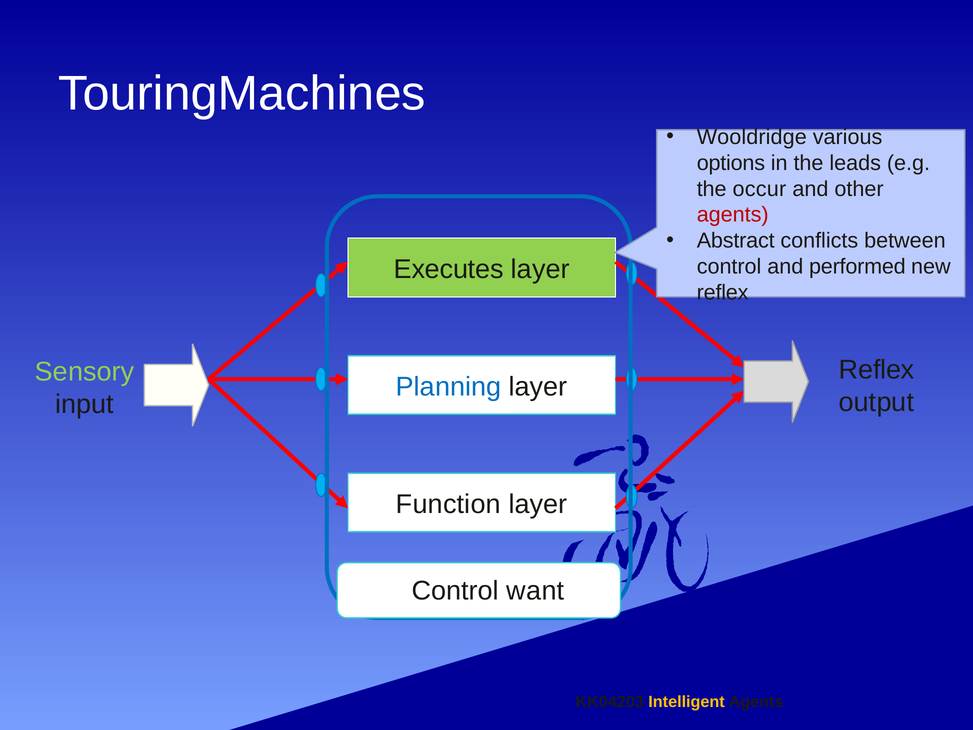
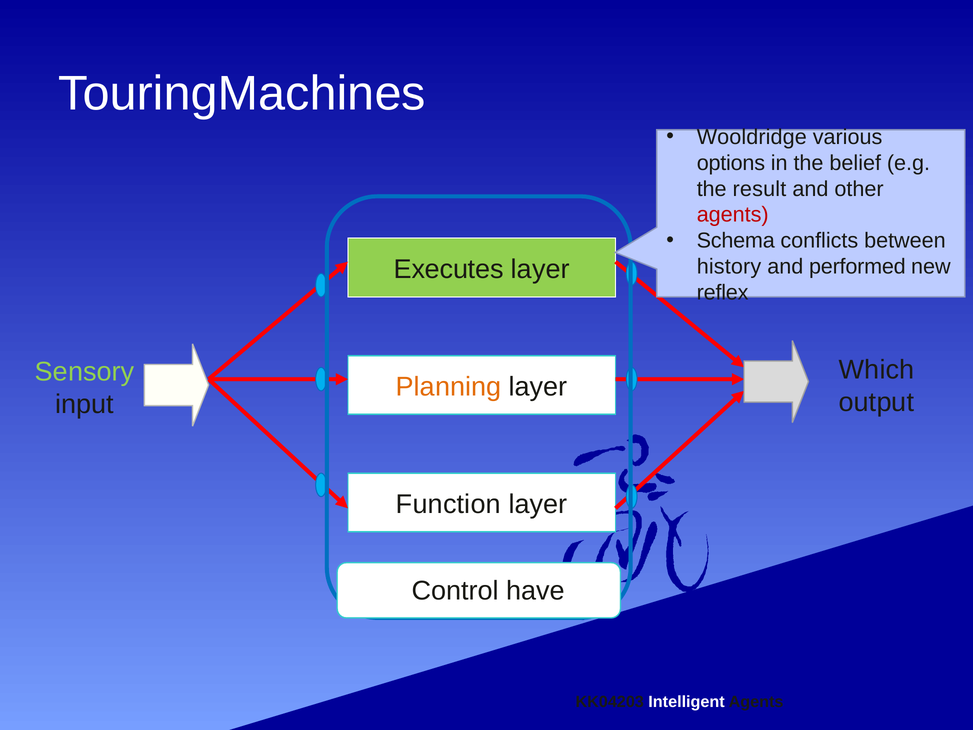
leads: leads -> belief
occur: occur -> result
Abstract: Abstract -> Schema
control at (729, 267): control -> history
Reflex at (877, 370): Reflex -> Which
Planning colour: blue -> orange
want: want -> have
Intelligent colour: yellow -> white
